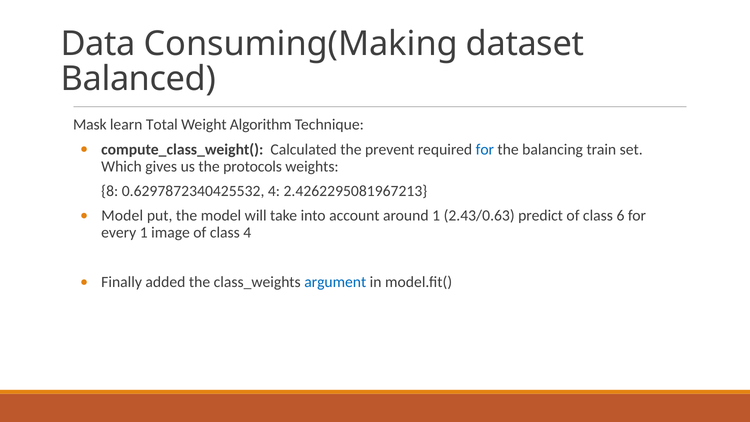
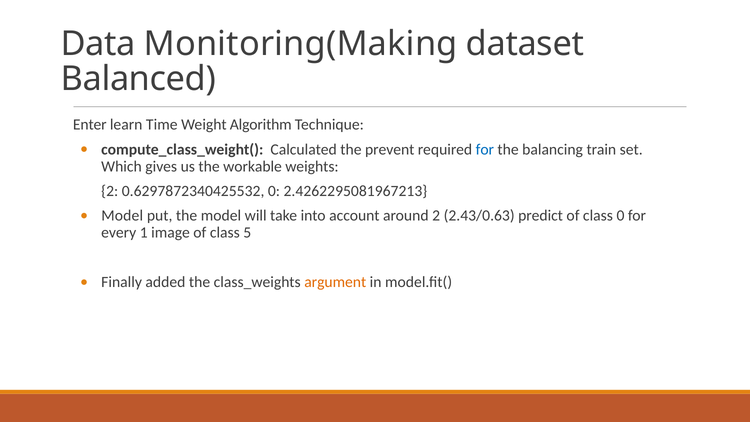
Consuming(Making: Consuming(Making -> Monitoring(Making
Mask: Mask -> Enter
Total: Total -> Time
protocols: protocols -> workable
8 at (110, 191): 8 -> 2
0.6297872340425532 4: 4 -> 0
around 1: 1 -> 2
class 6: 6 -> 0
class 4: 4 -> 5
argument colour: blue -> orange
